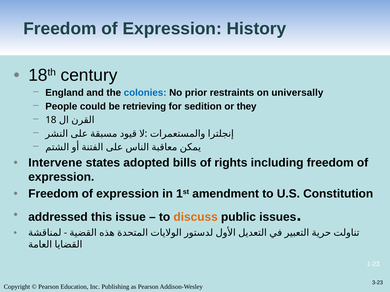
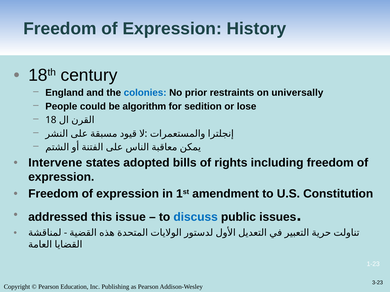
retrieving: retrieving -> algorithm
they: they -> lose
discuss colour: orange -> blue
